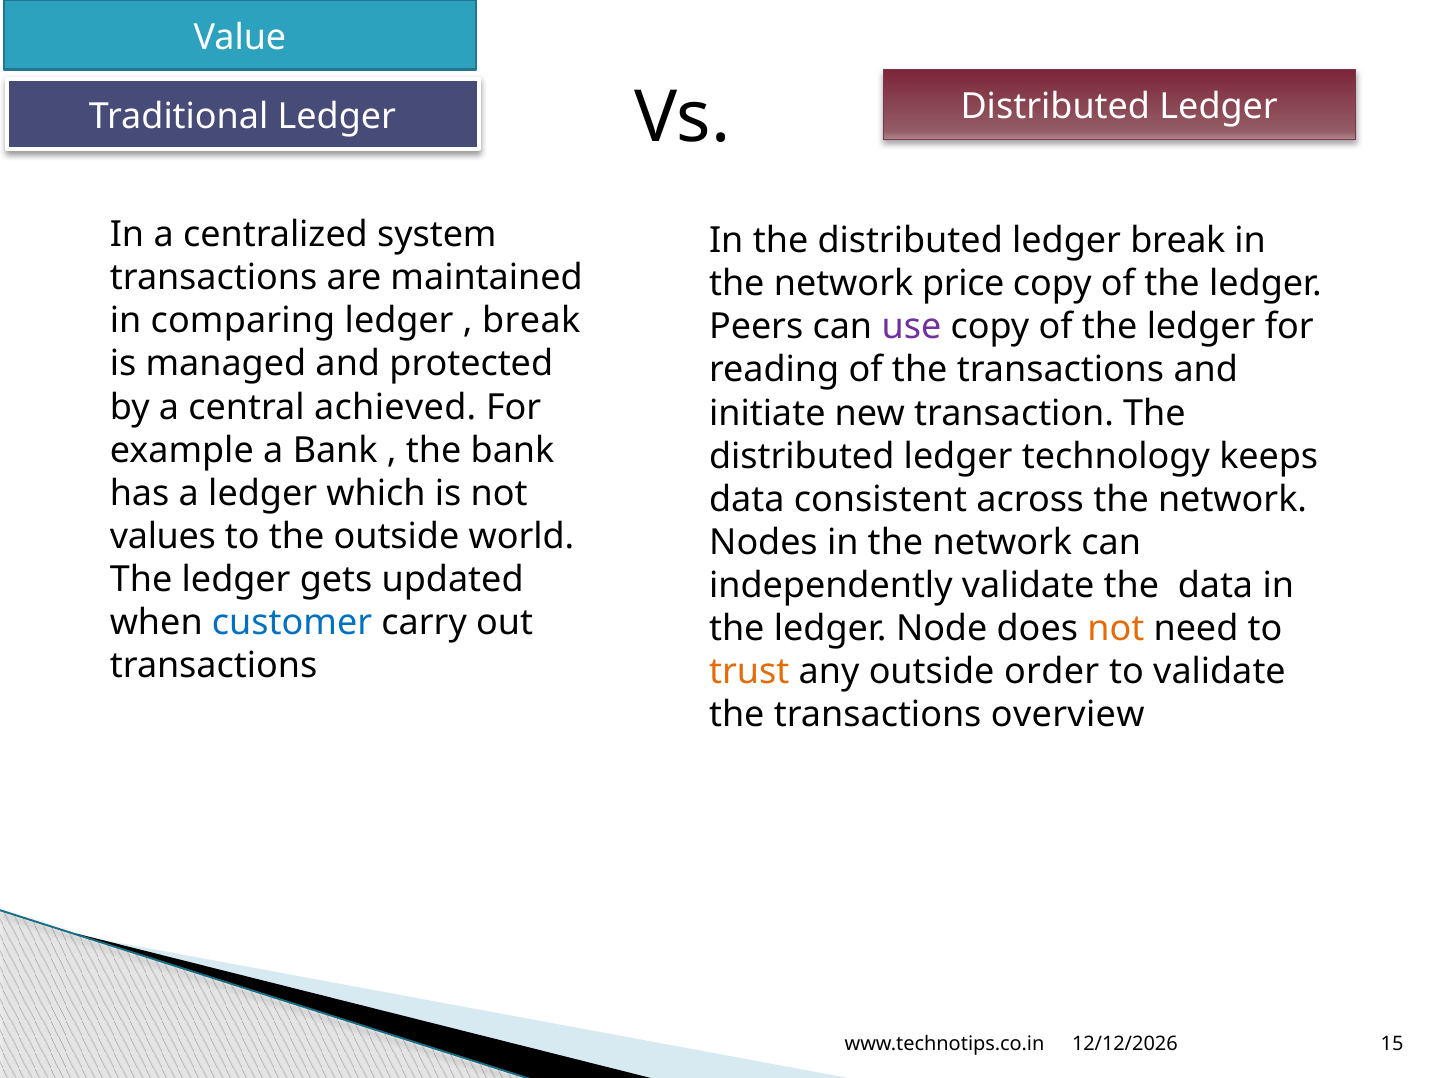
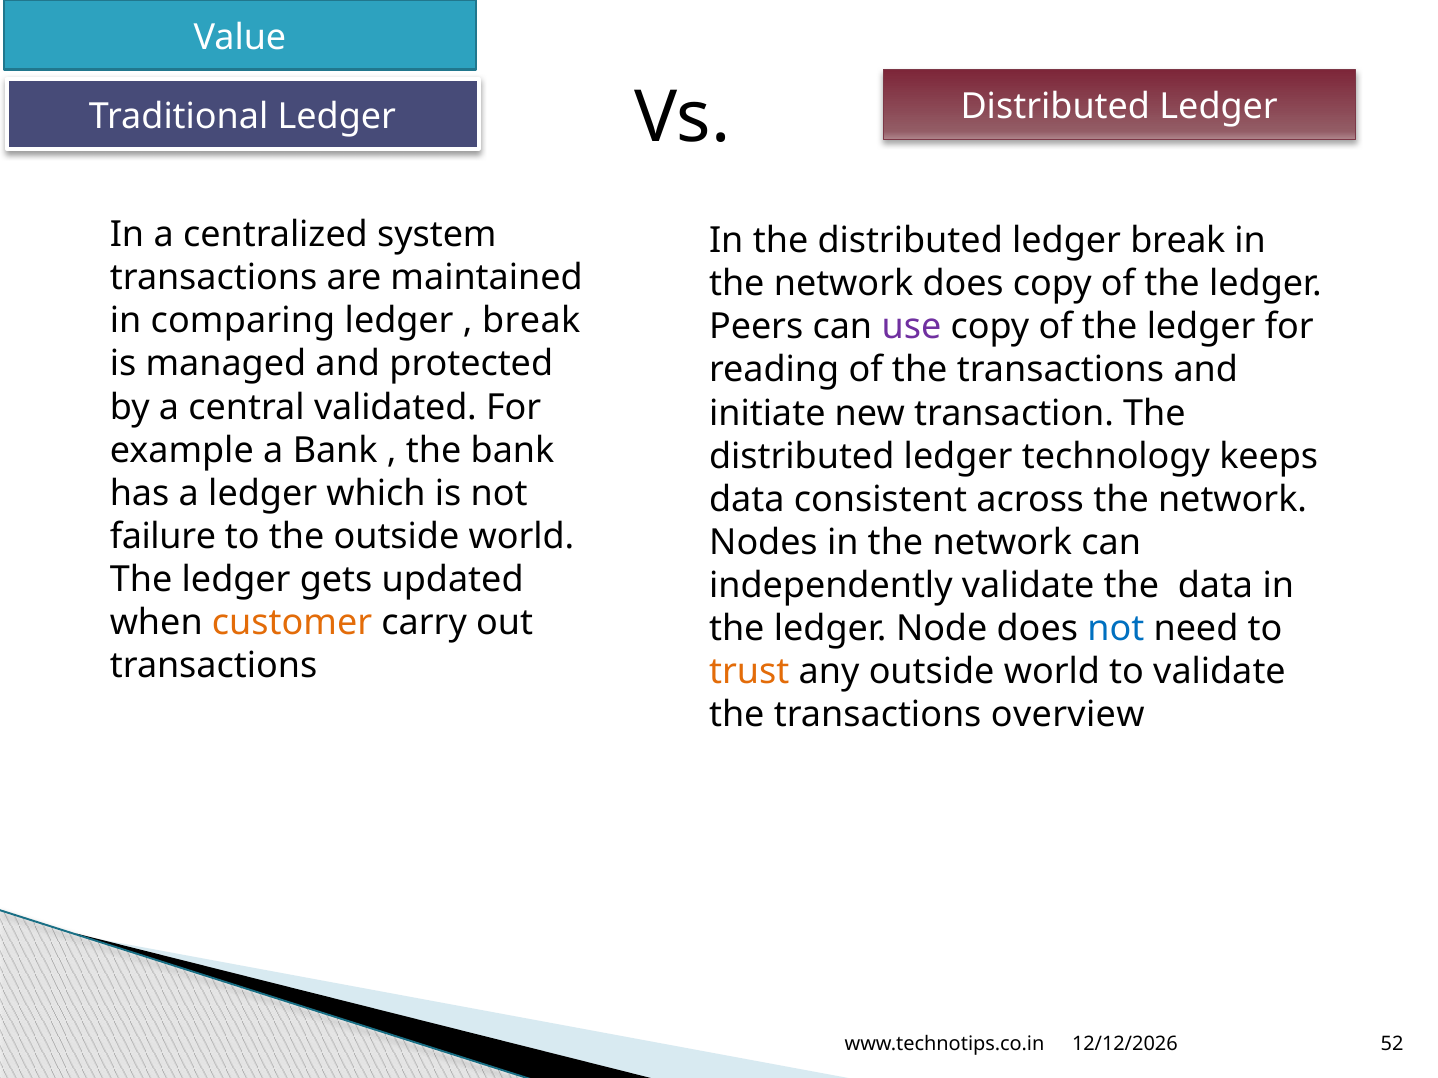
network price: price -> does
achieved: achieved -> validated
values: values -> failure
customer colour: blue -> orange
not at (1116, 629) colour: orange -> blue
any outside order: order -> world
15: 15 -> 52
